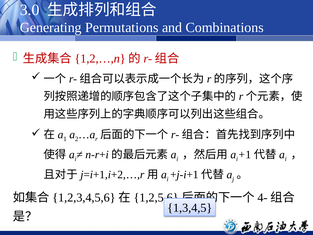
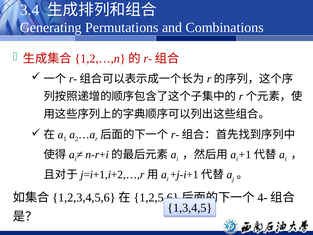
3.0: 3.0 -> 3.4
